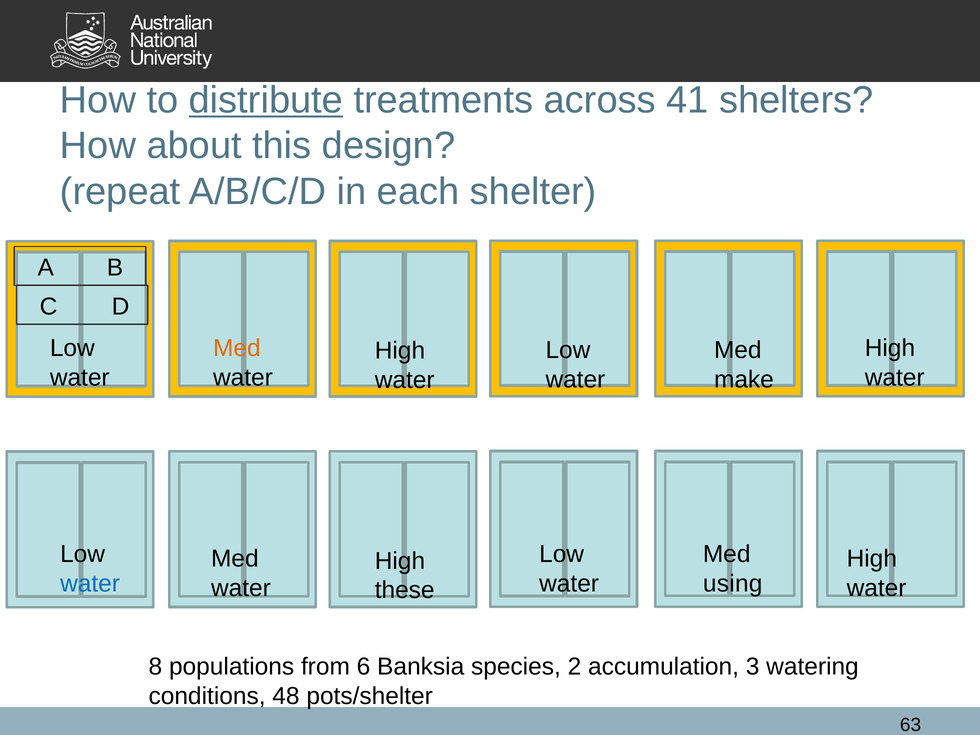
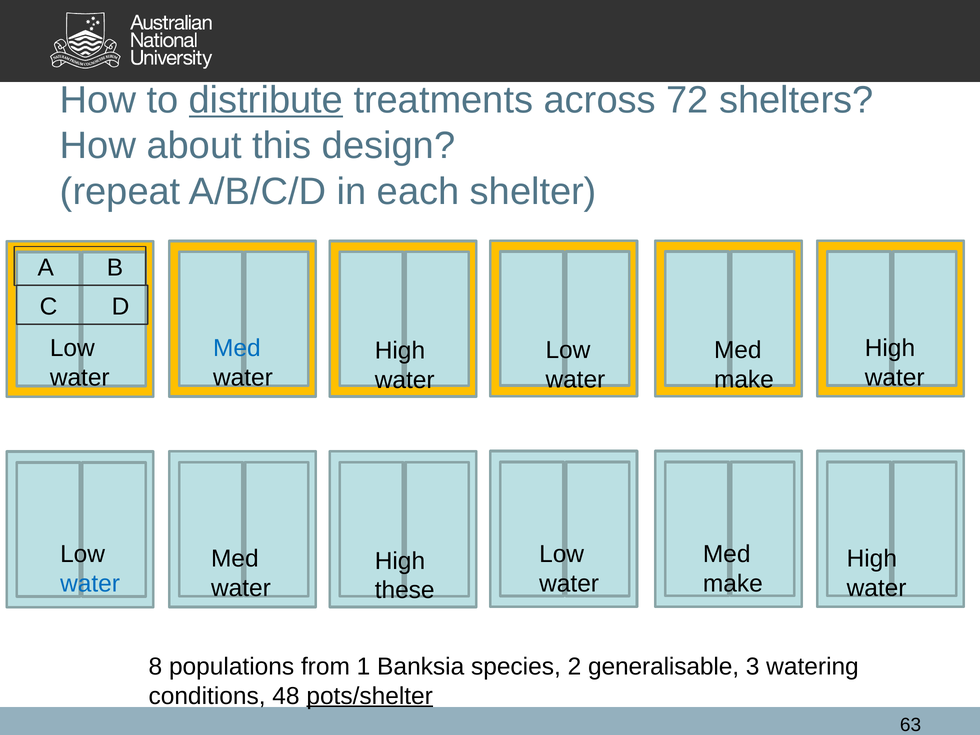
41: 41 -> 72
Med at (237, 348) colour: orange -> blue
using at (733, 584): using -> make
6: 6 -> 1
accumulation: accumulation -> generalisable
pots/shelter underline: none -> present
